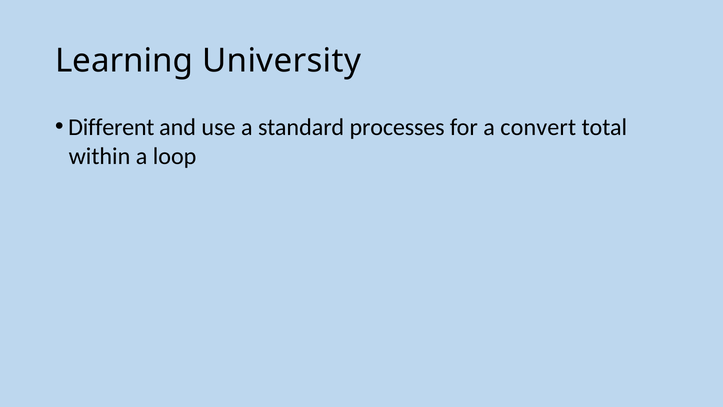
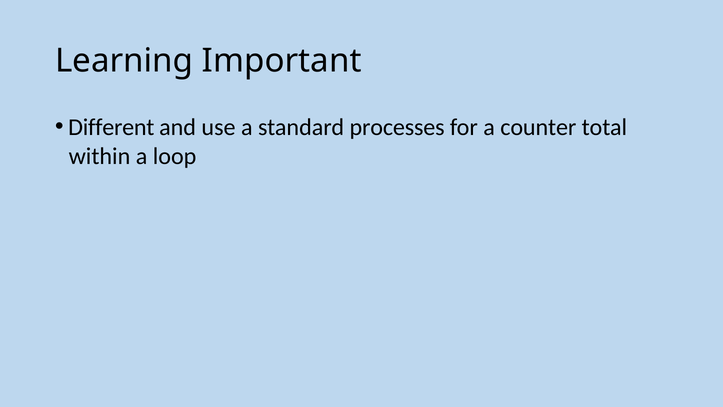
University: University -> Important
convert: convert -> counter
